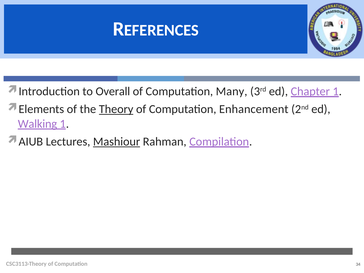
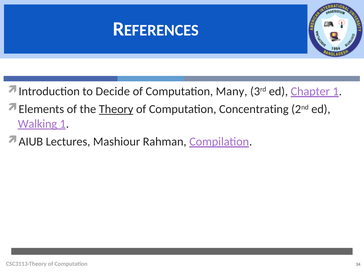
Overall: Overall -> Decide
Enhancement: Enhancement -> Concentrating
Mashiour underline: present -> none
